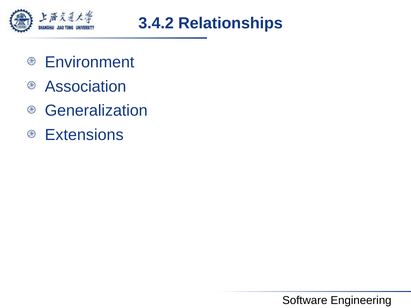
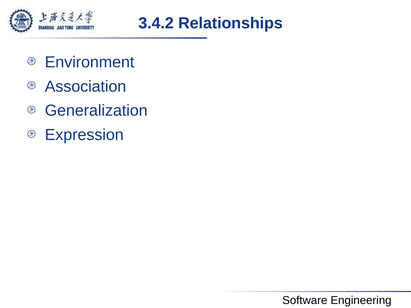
Extensions: Extensions -> Expression
